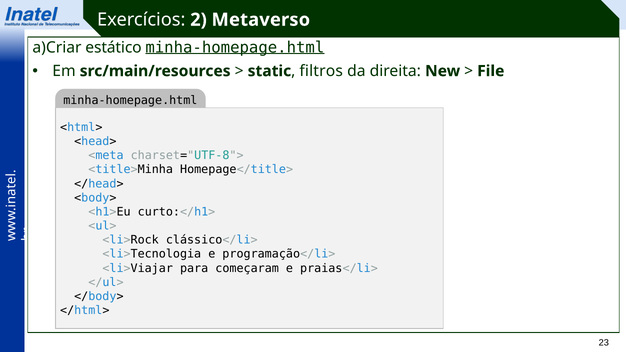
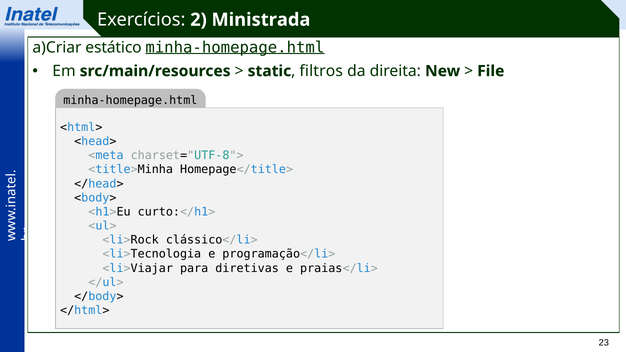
Metaverso: Metaverso -> Ministrada
começaram: começaram -> diretivas
